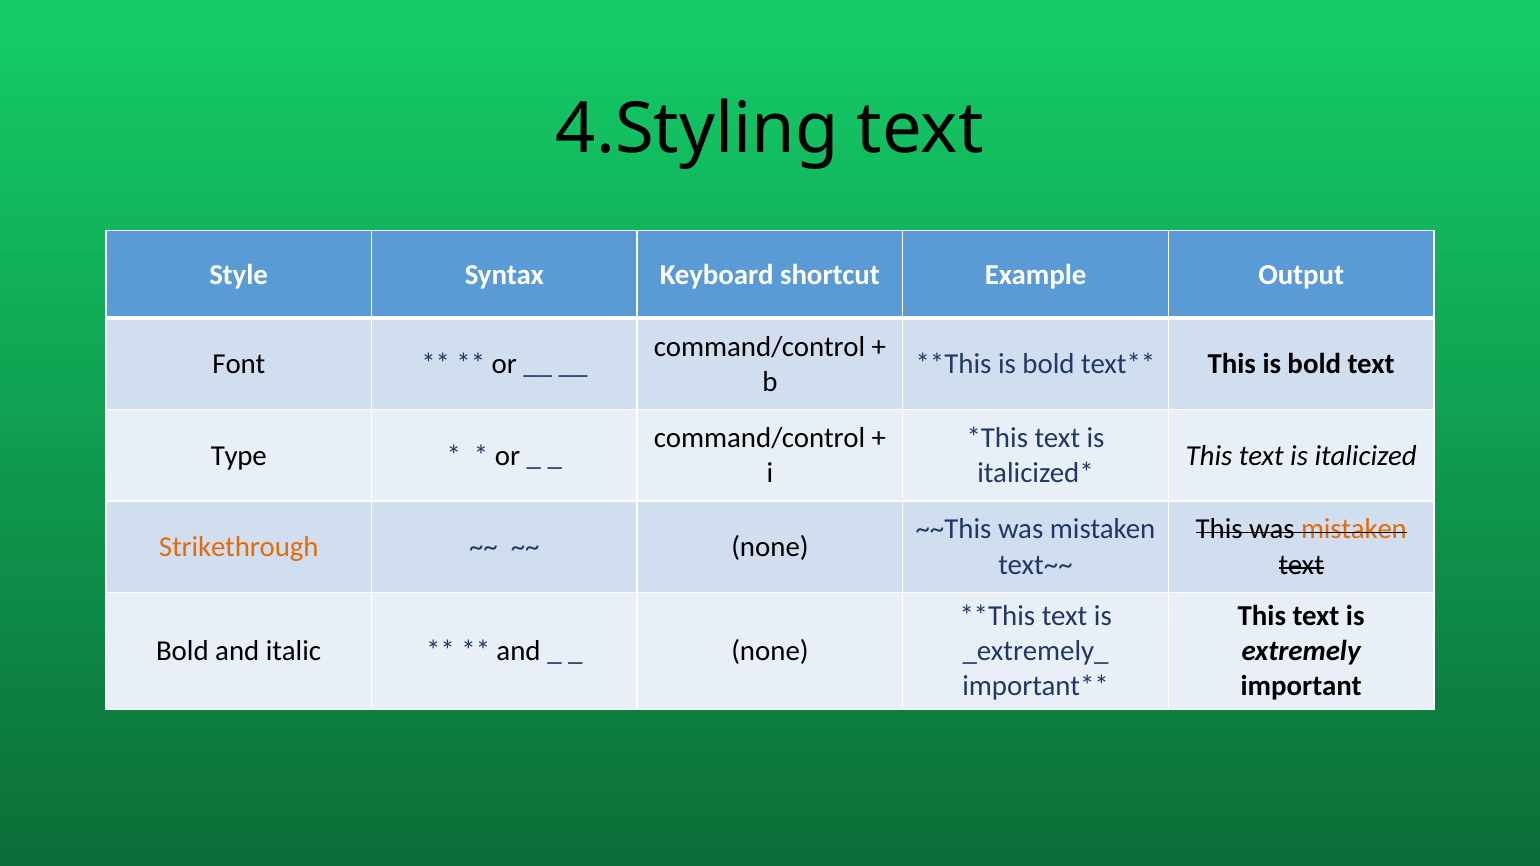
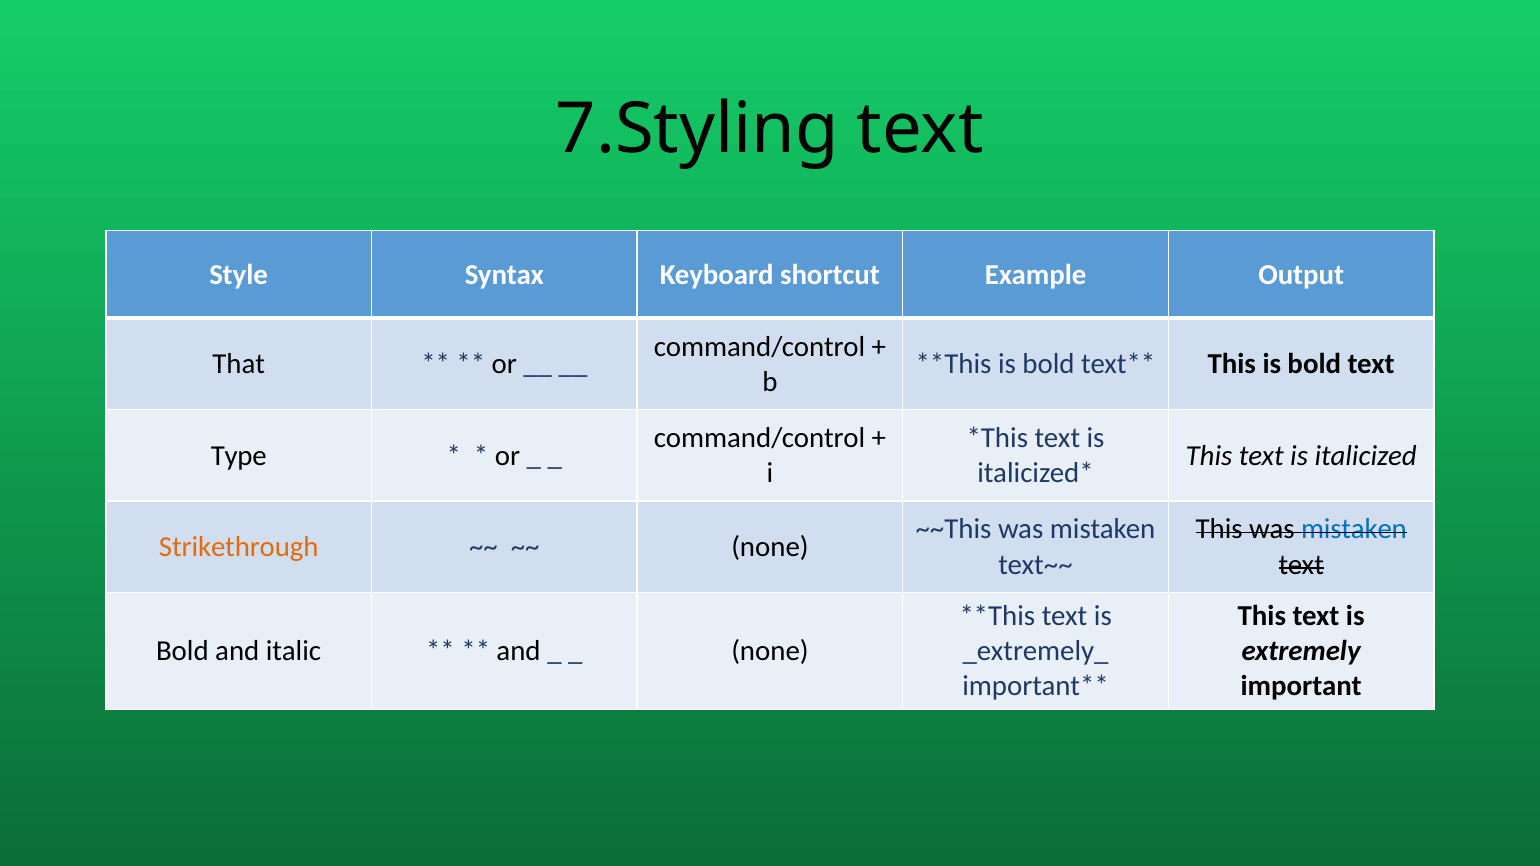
4.Styling: 4.Styling -> 7.Styling
Font: Font -> That
mistaken at (1354, 529) colour: orange -> blue
